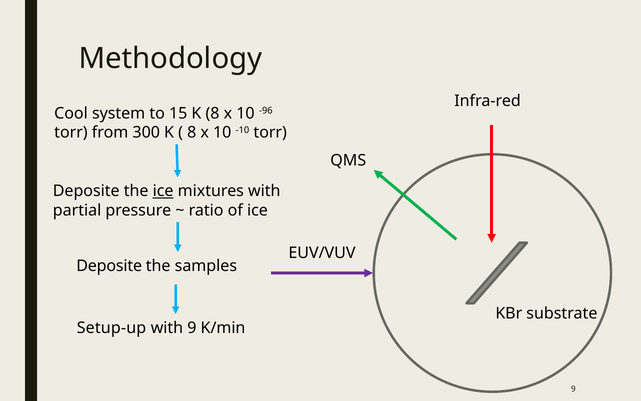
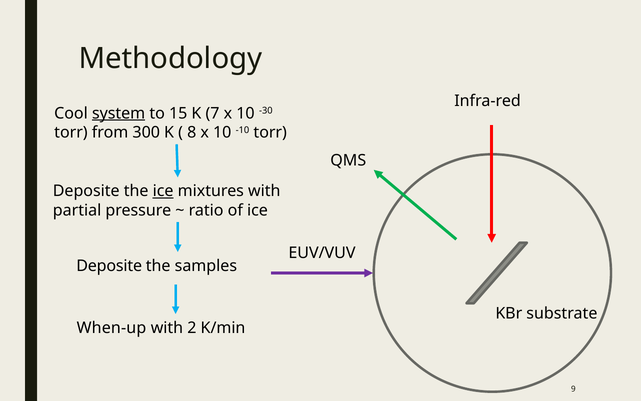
system underline: none -> present
K 8: 8 -> 7
-96: -96 -> -30
Setup-up: Setup-up -> When-up
with 9: 9 -> 2
